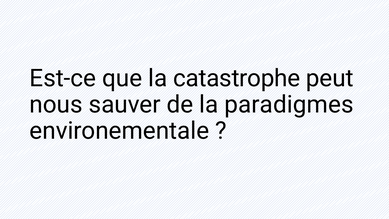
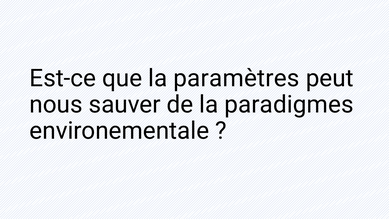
catastrophe: catastrophe -> paramètres
